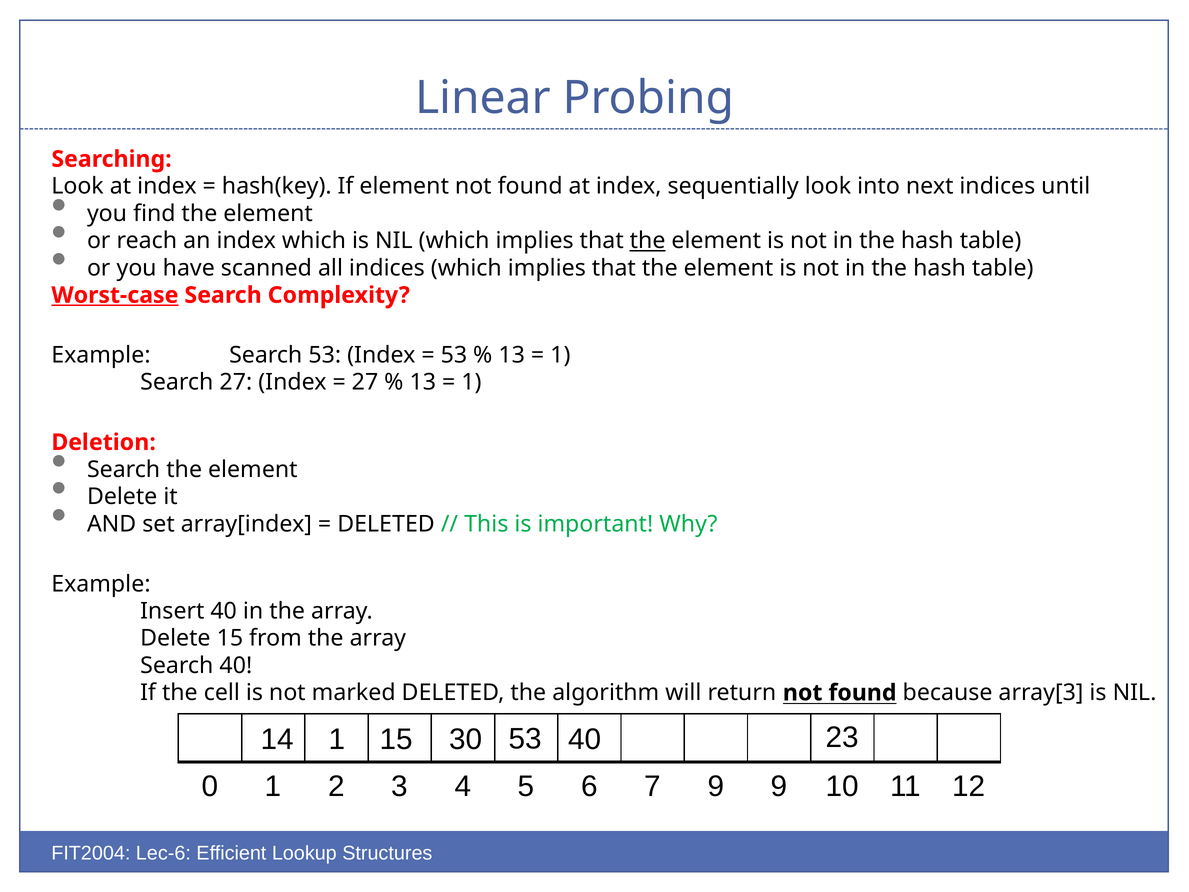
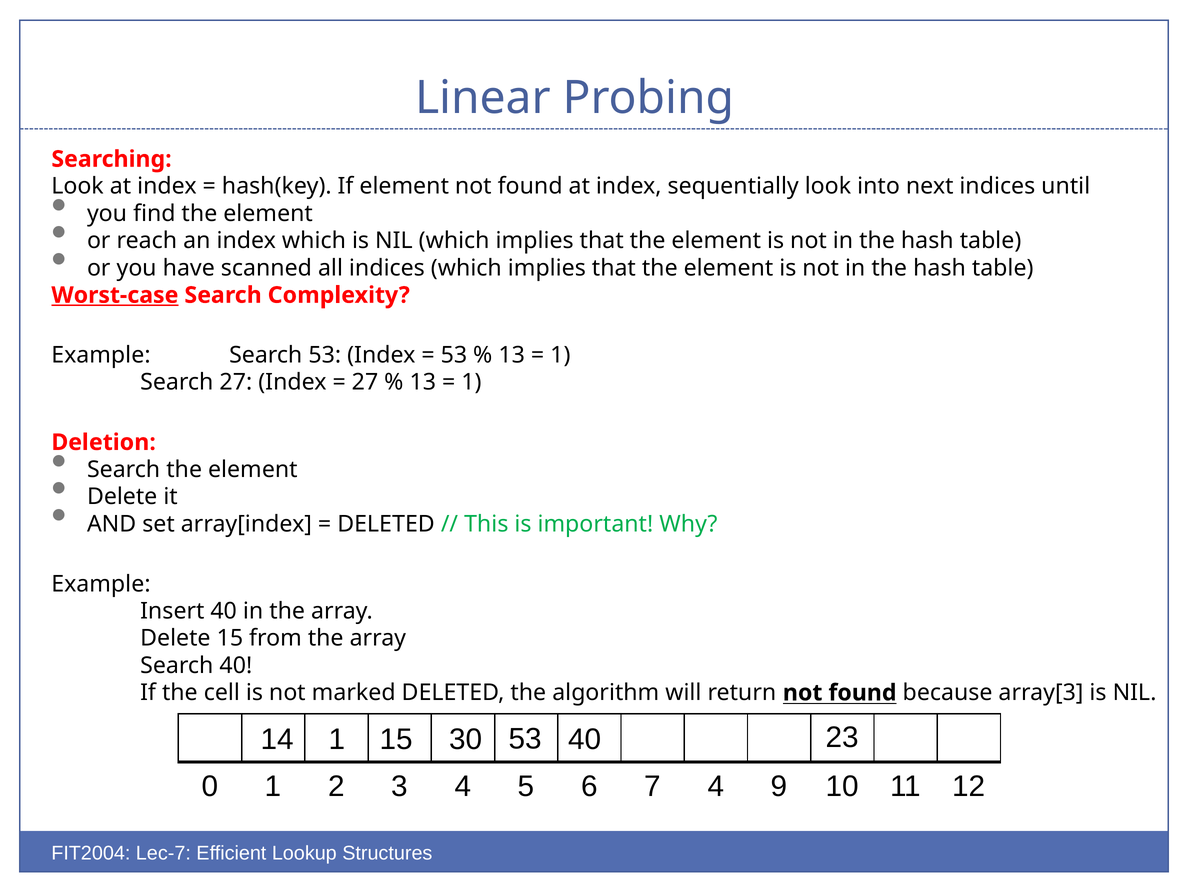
the at (648, 241) underline: present -> none
7 9: 9 -> 4
Lec-6: Lec-6 -> Lec-7
